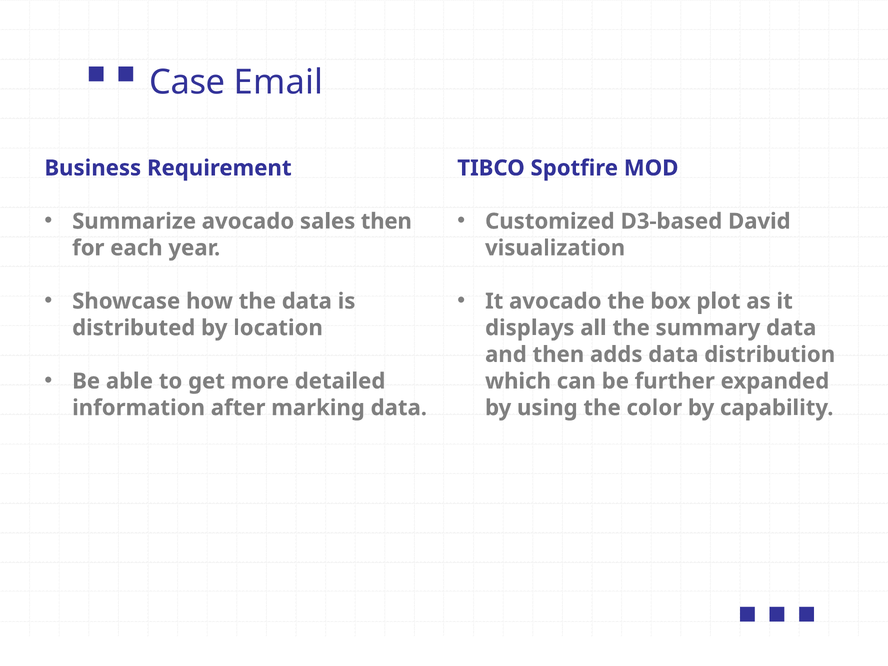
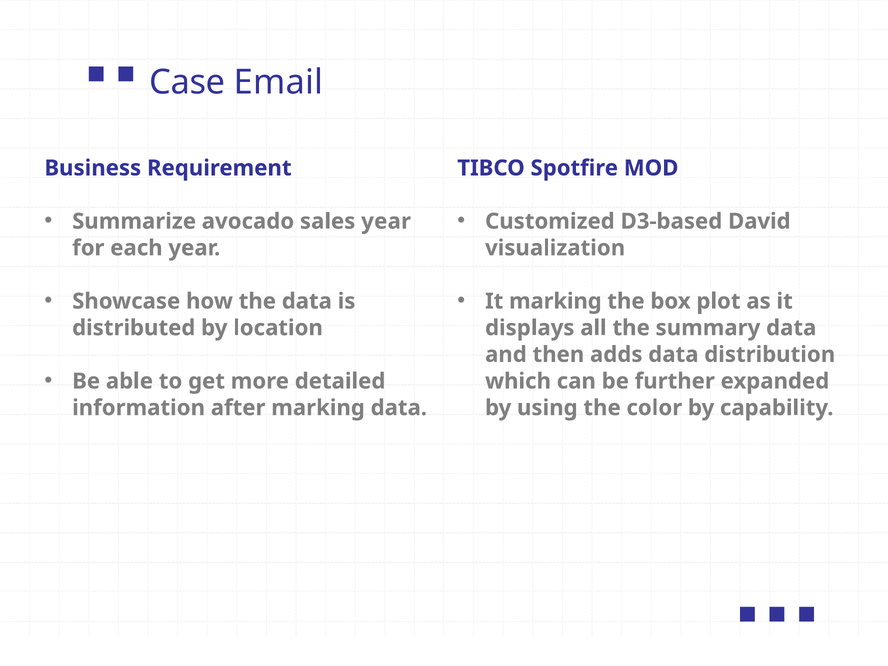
sales then: then -> year
It avocado: avocado -> marking
